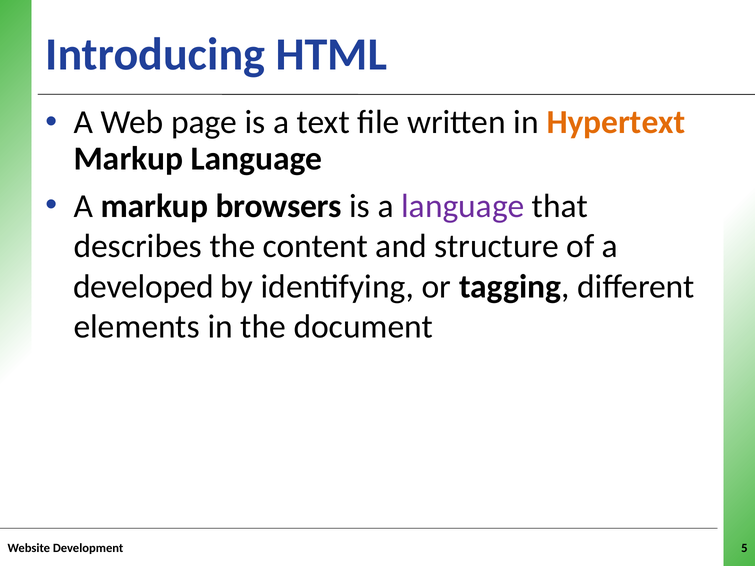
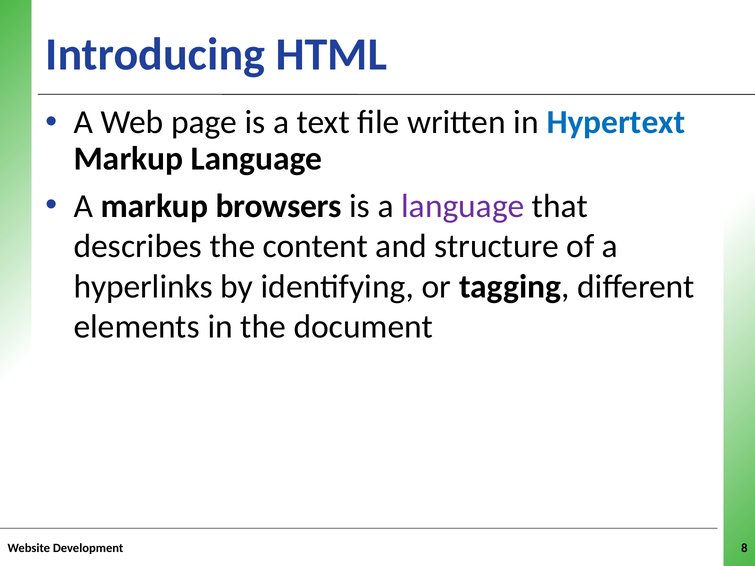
Hypertext colour: orange -> blue
developed: developed -> hyperlinks
5: 5 -> 8
